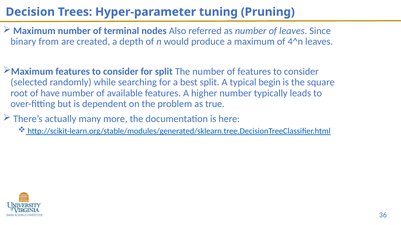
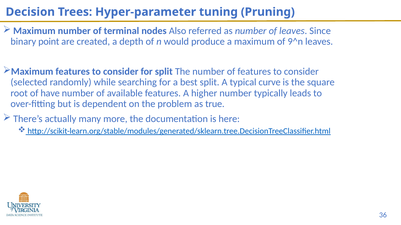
from: from -> point
4^n: 4^n -> 9^n
begin: begin -> curve
